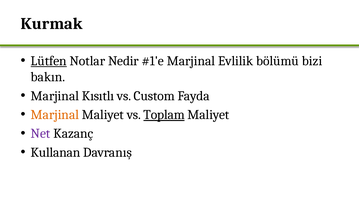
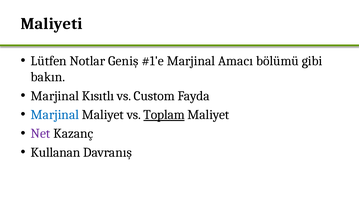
Kurmak: Kurmak -> Maliyeti
Lütfen underline: present -> none
Nedir: Nedir -> Geniş
Evlilik: Evlilik -> Amacı
bizi: bizi -> gibi
Marjinal at (55, 115) colour: orange -> blue
